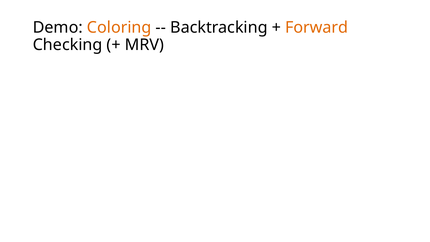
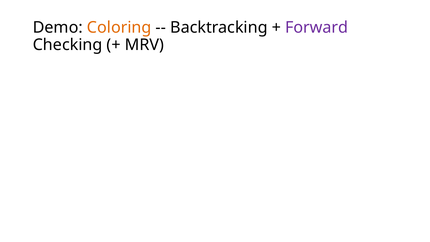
Forward colour: orange -> purple
